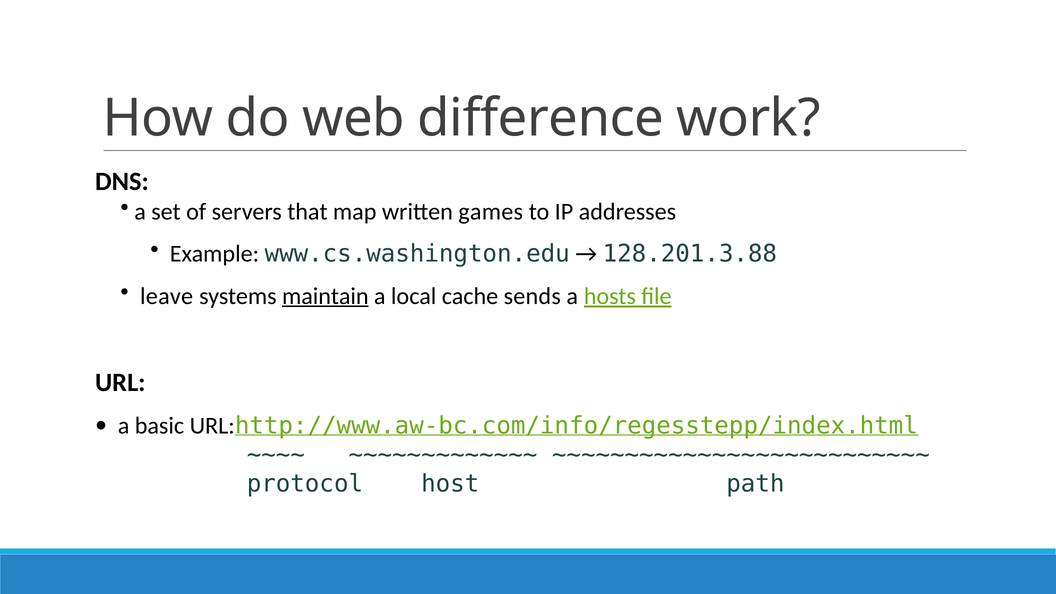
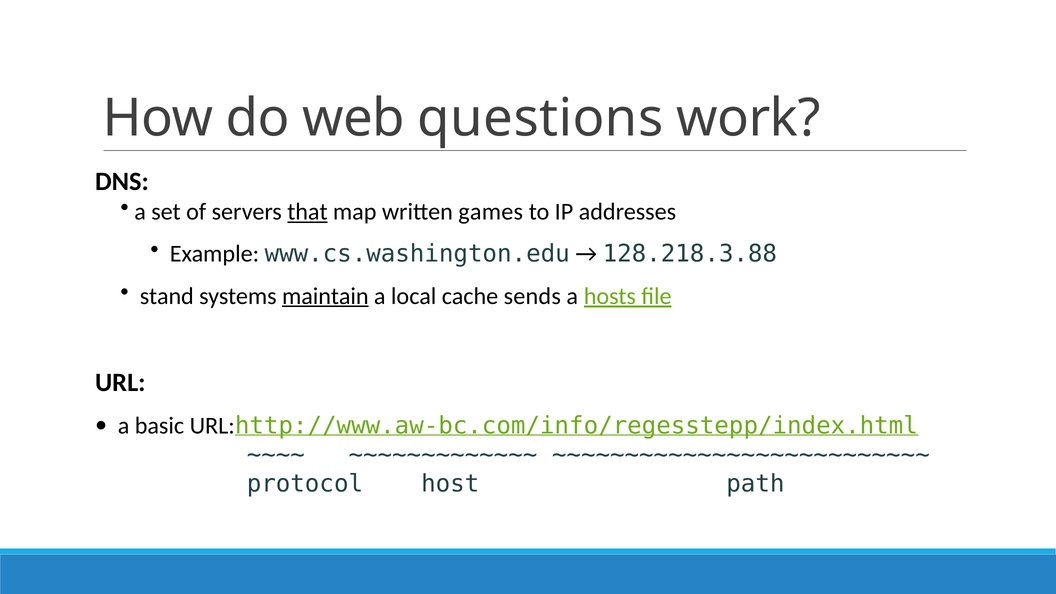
difference: difference -> questions
that underline: none -> present
128.201.3.88: 128.201.3.88 -> 128.218.3.88
leave: leave -> stand
